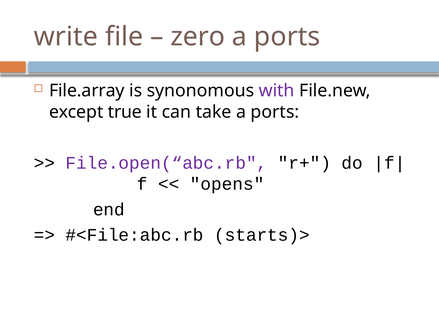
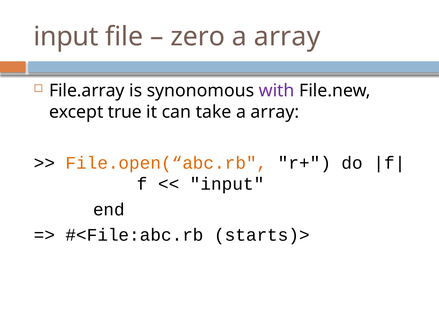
write at (66, 37): write -> input
ports at (287, 37): ports -> array
take a ports: ports -> array
File.open(“abc.rb colour: purple -> orange
opens at (227, 184): opens -> input
